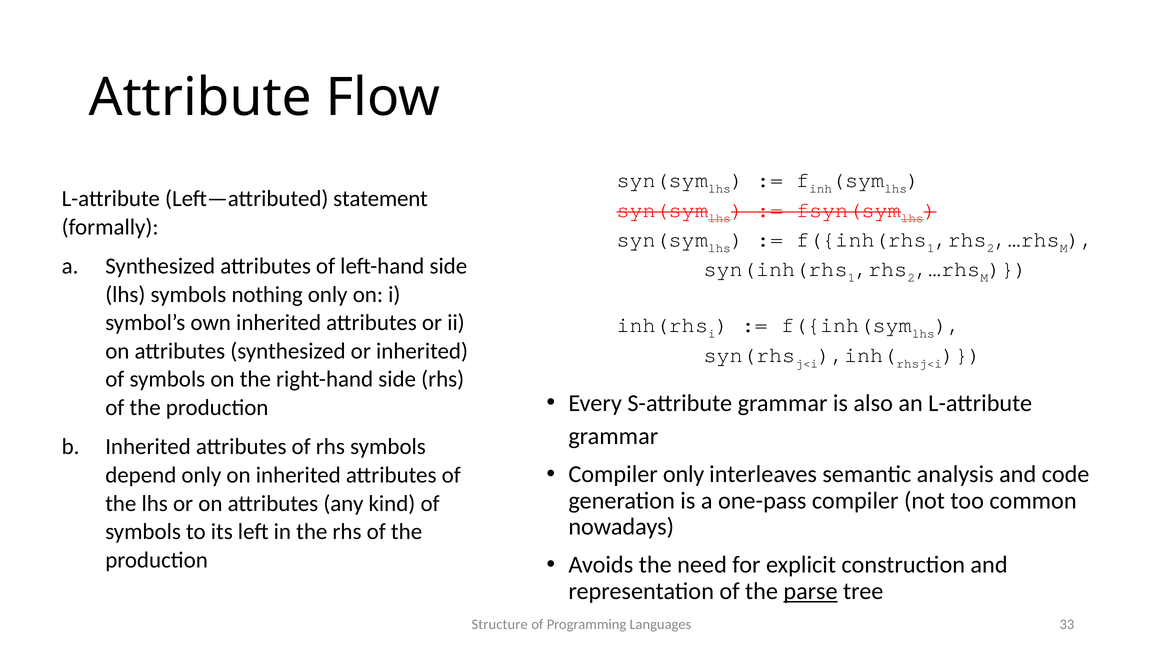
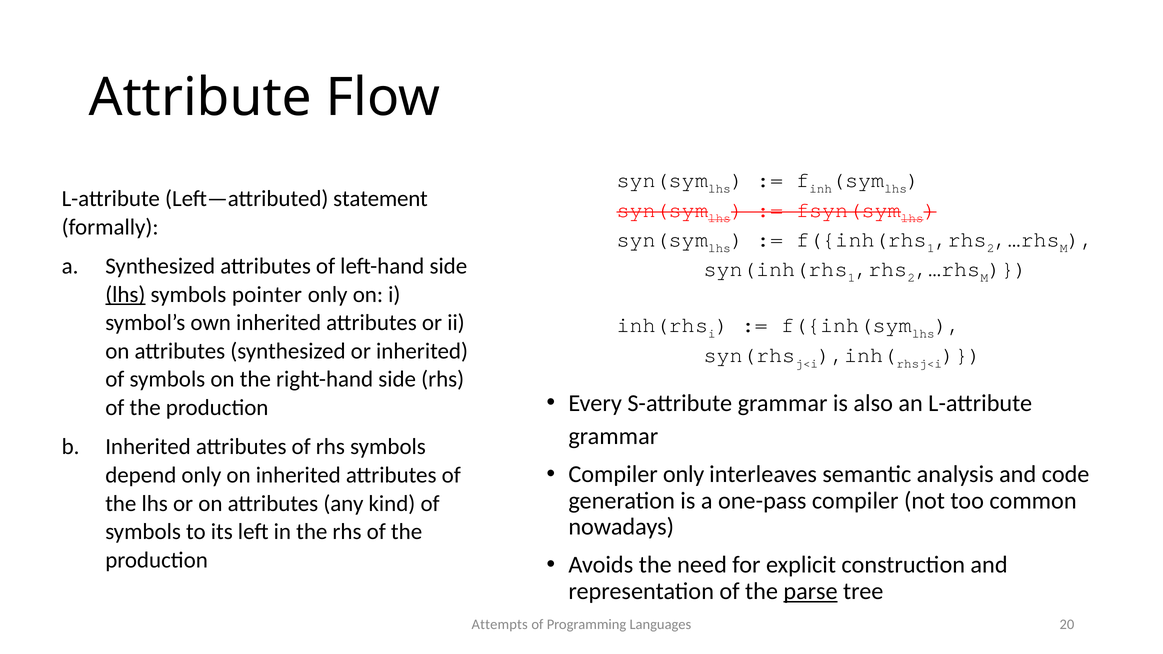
lhs at (125, 295) underline: none -> present
nothing: nothing -> pointer
Structure: Structure -> Attempts
33: 33 -> 20
